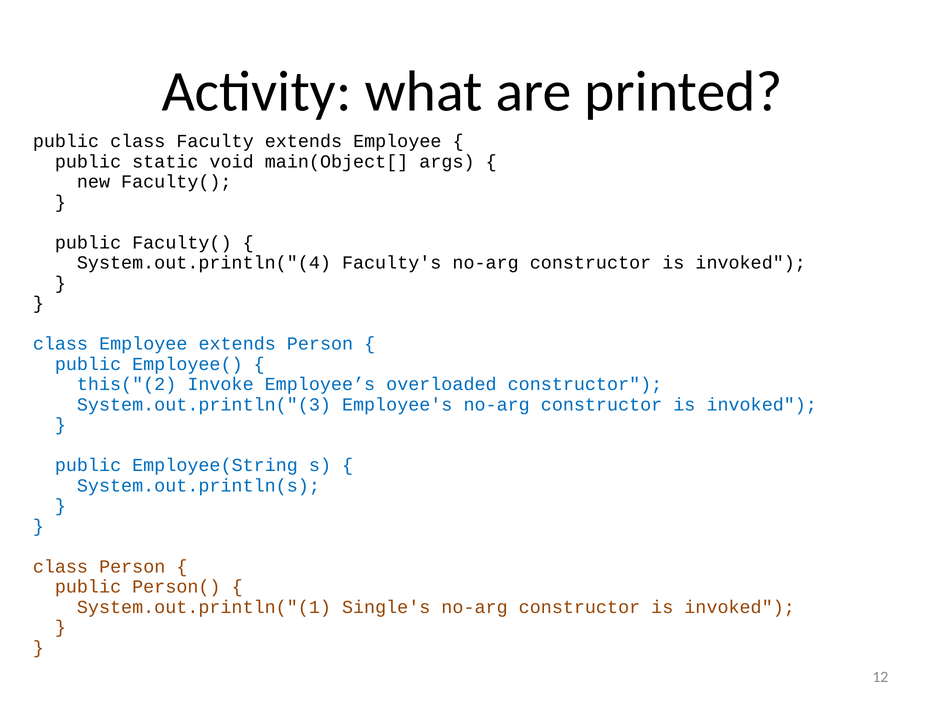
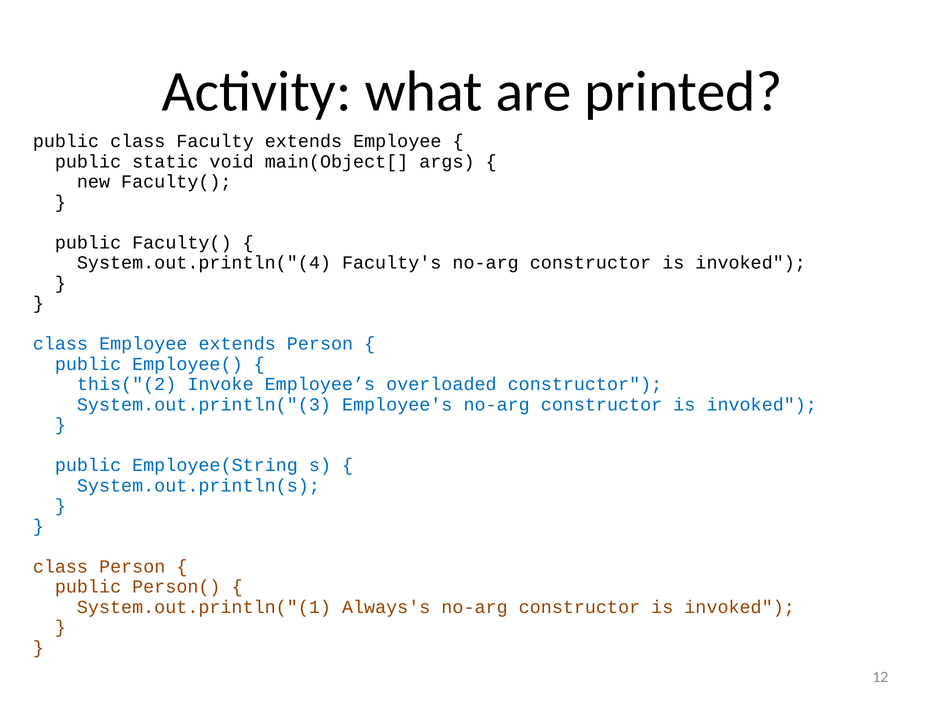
Single's: Single's -> Always's
